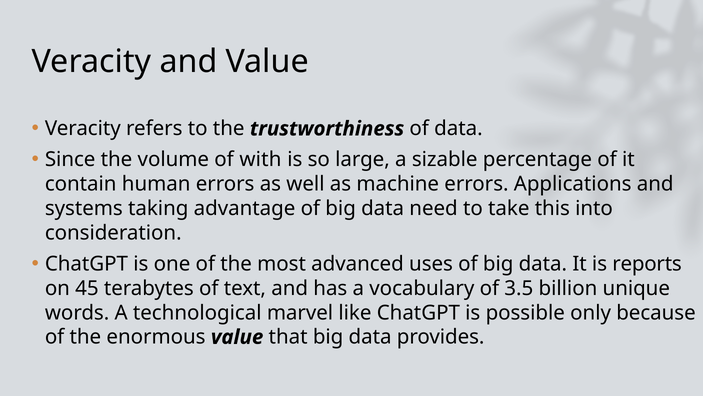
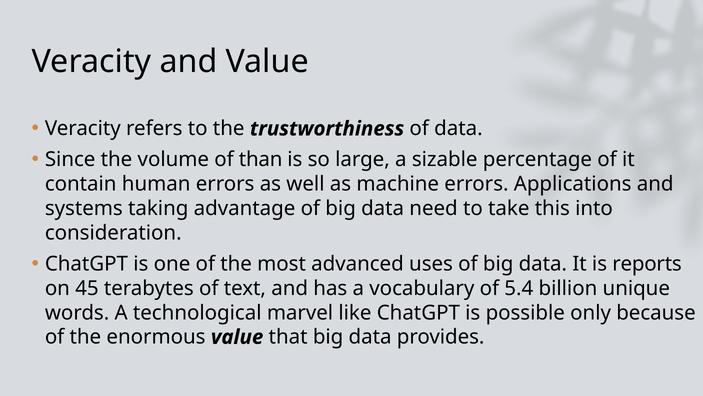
with: with -> than
3.5: 3.5 -> 5.4
